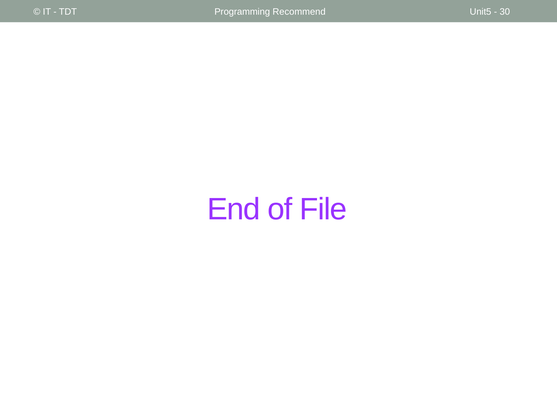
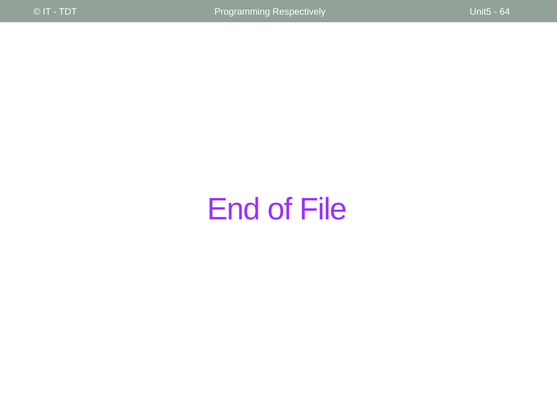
Recommend: Recommend -> Respectively
30: 30 -> 64
